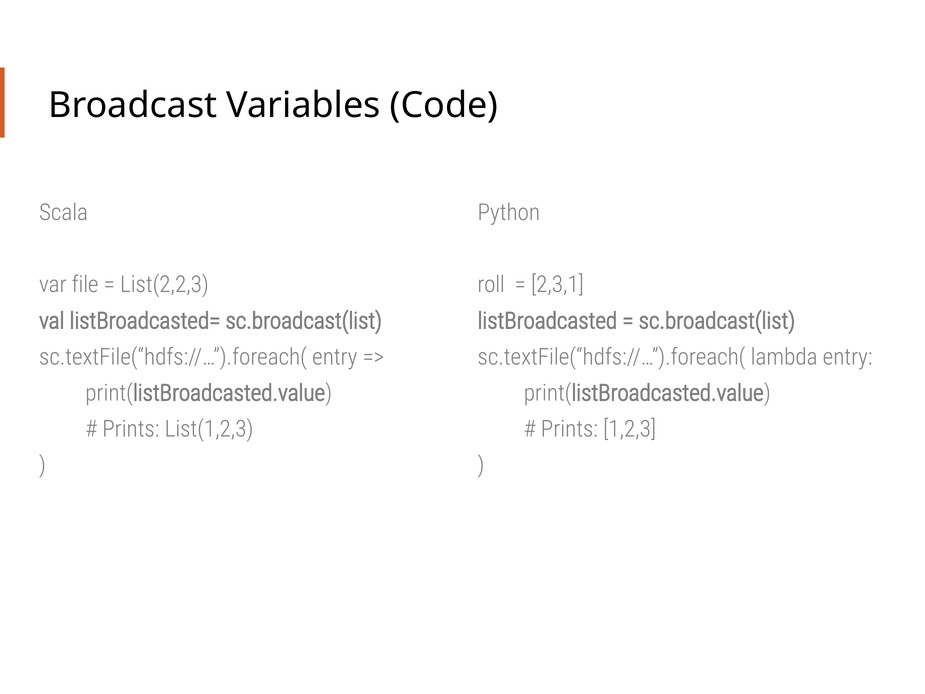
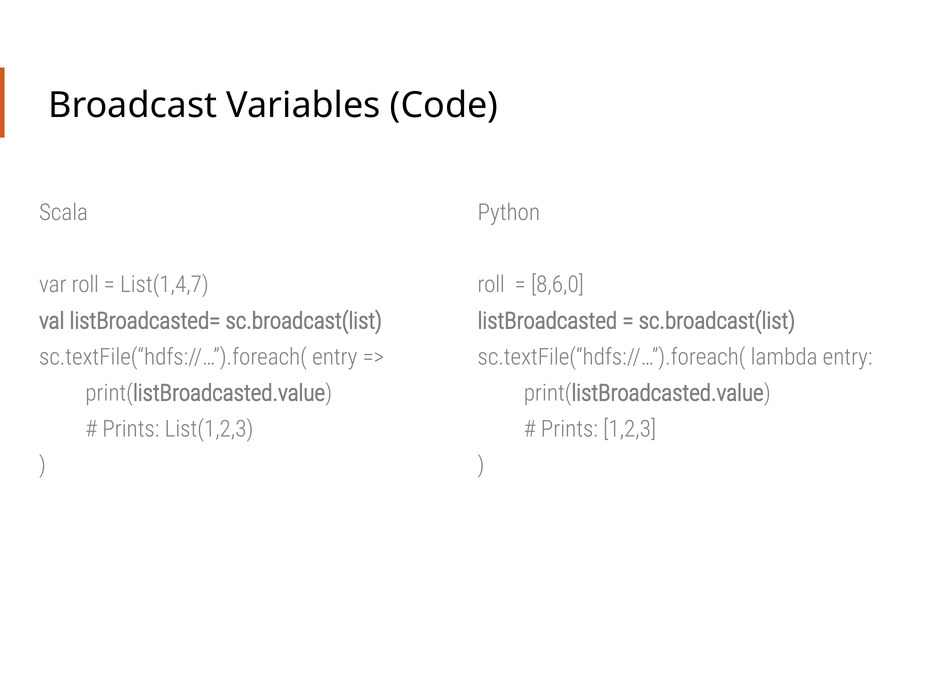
var file: file -> roll
List(2,2,3: List(2,2,3 -> List(1,4,7
2,3,1: 2,3,1 -> 8,6,0
